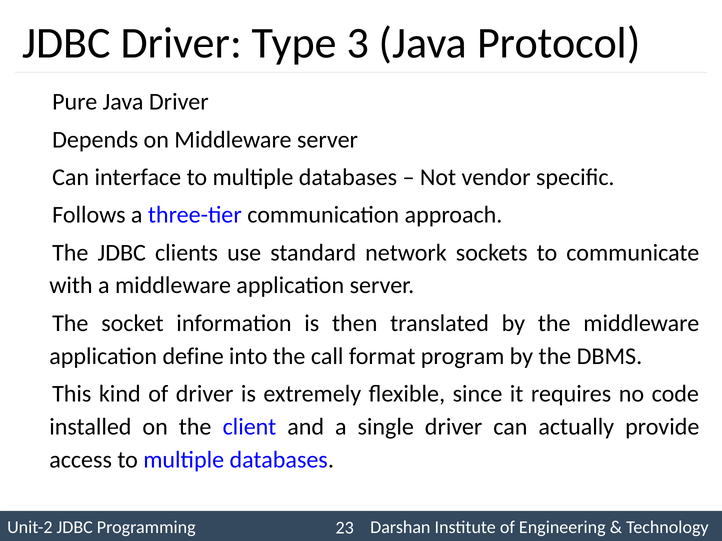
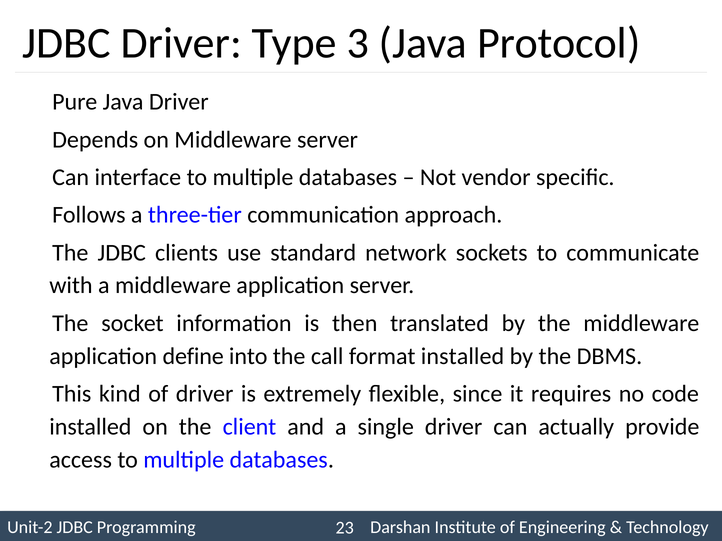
format program: program -> installed
